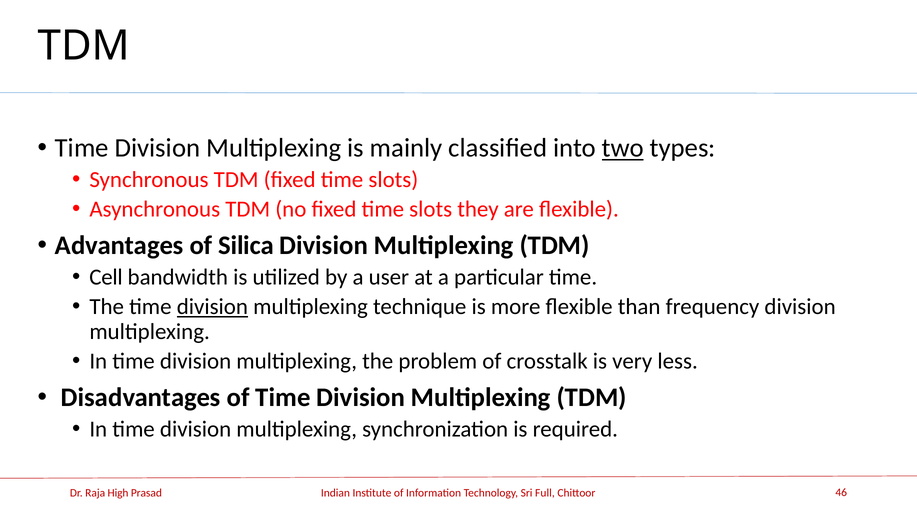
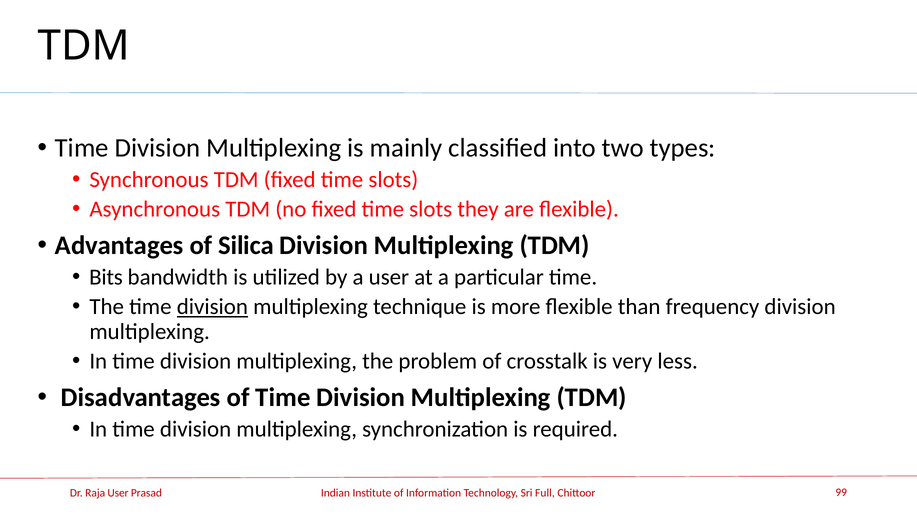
two underline: present -> none
Cell: Cell -> Bits
Raja High: High -> User
46: 46 -> 99
